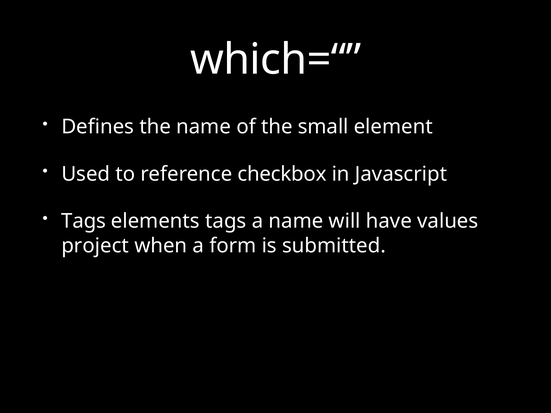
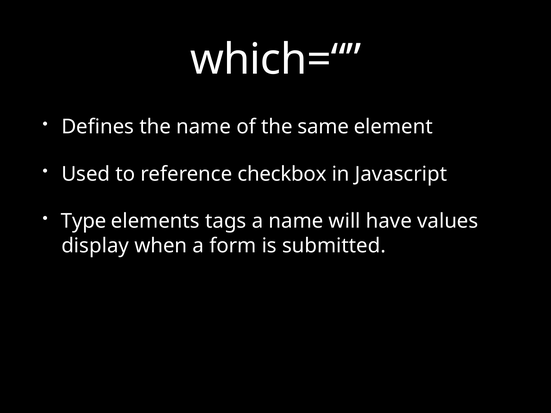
small: small -> same
Tags at (84, 221): Tags -> Type
project: project -> display
